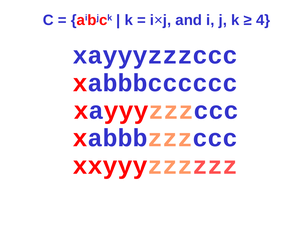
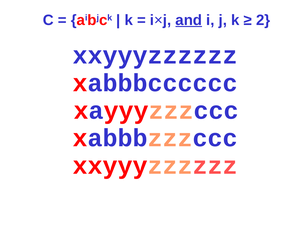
and underline: none -> present
4: 4 -> 2
xayyyzzzccc at (155, 55): xayyyzzzccc -> xxyyyzzzzzz
